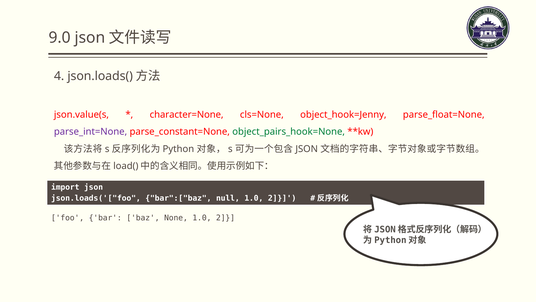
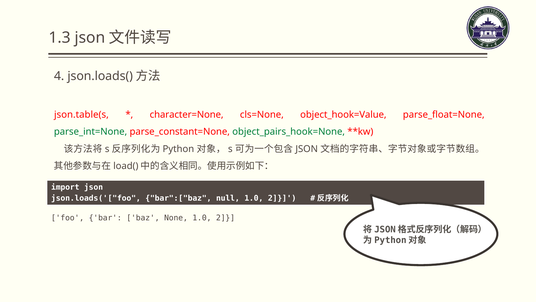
9.0: 9.0 -> 1.3
json.value(s: json.value(s -> json.table(s
object_hook=Jenny: object_hook=Jenny -> object_hook=Value
parse_int=None colour: purple -> green
